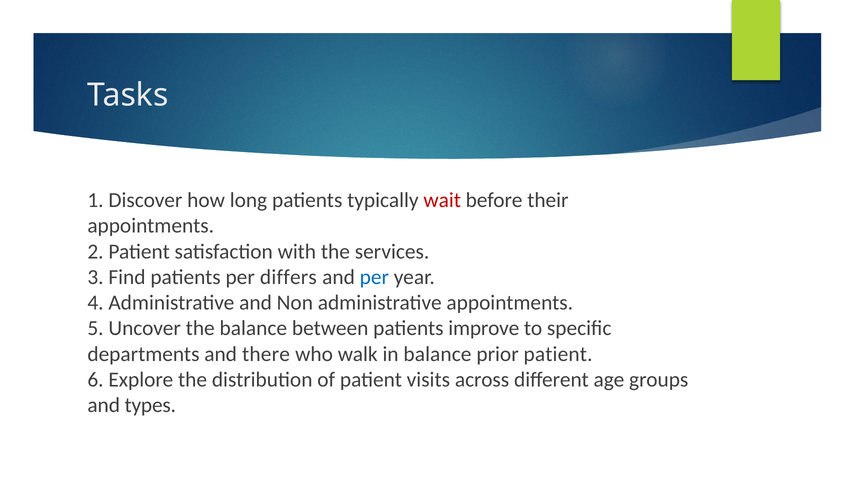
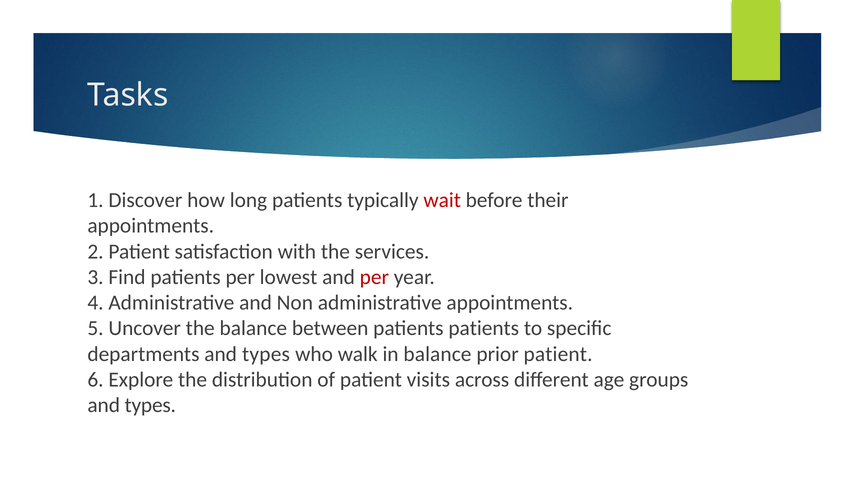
differs: differs -> lowest
per at (374, 277) colour: blue -> red
patients improve: improve -> patients
departments and there: there -> types
